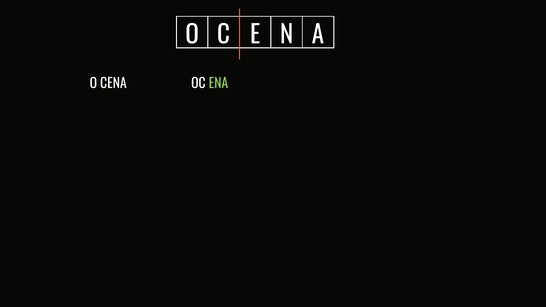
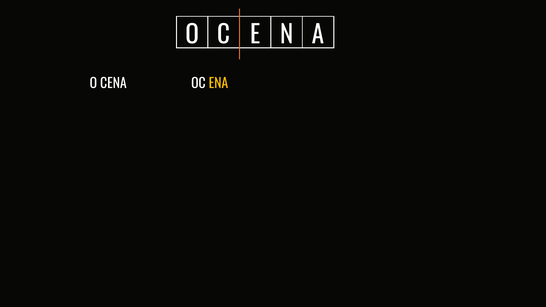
ENA colour: light green -> yellow
